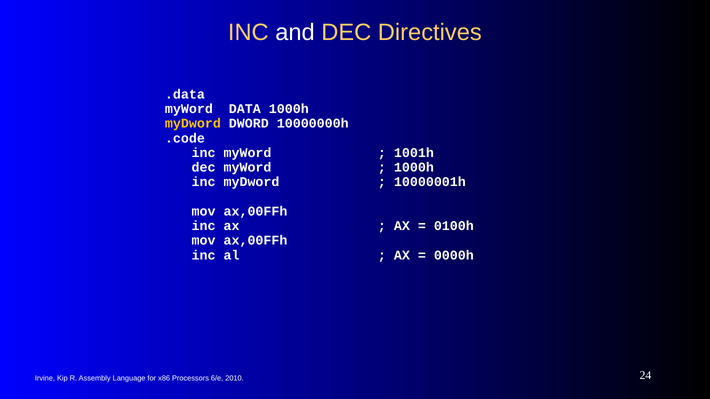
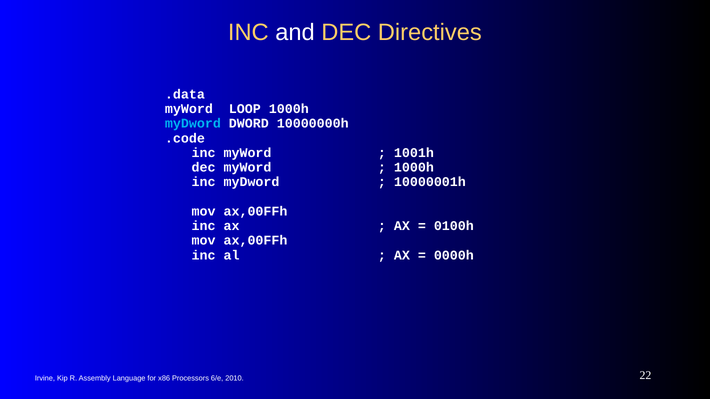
DATA: DATA -> LOOP
myDword at (193, 124) colour: yellow -> light blue
24: 24 -> 22
